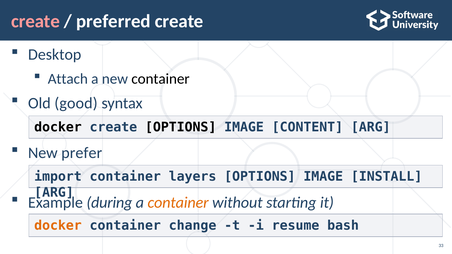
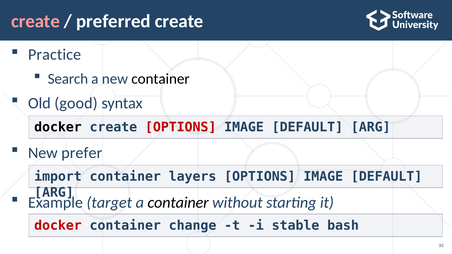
Desktop: Desktop -> Practice
Attach: Attach -> Search
OPTIONS at (181, 127) colour: black -> red
CONTENT at (307, 127): CONTENT -> DEFAULT
INSTALL at (387, 177): INSTALL -> DEFAULT
during: during -> target
container at (178, 203) colour: orange -> black
docker at (58, 226) colour: orange -> red
resume: resume -> stable
